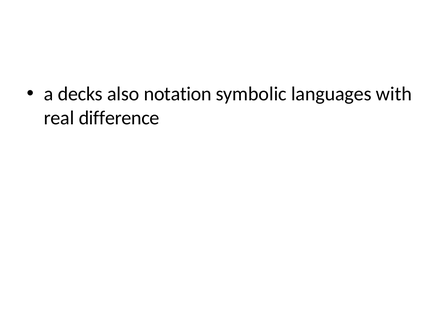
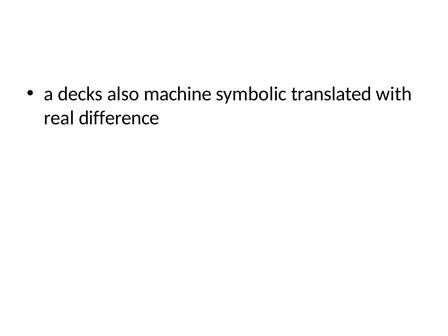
notation: notation -> machine
languages: languages -> translated
